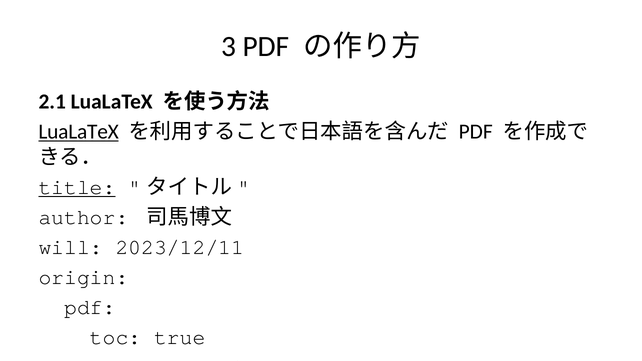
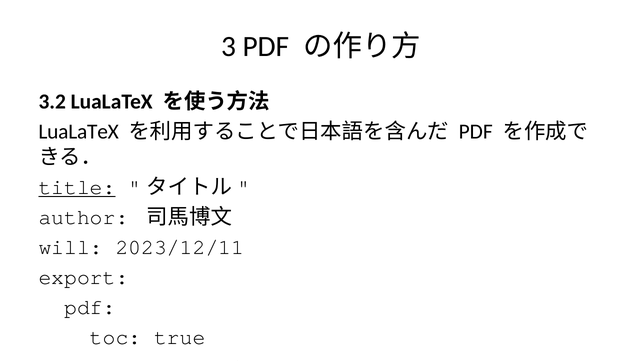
2.1 at (52, 102): 2.1 -> 3.2
LuaLaTeX at (79, 132) underline: present -> none
origin at (83, 277): origin -> export
